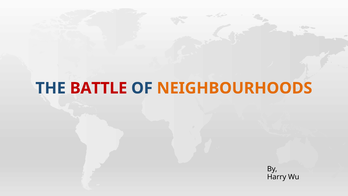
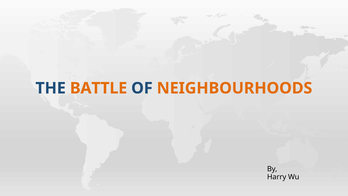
BATTLE colour: red -> orange
